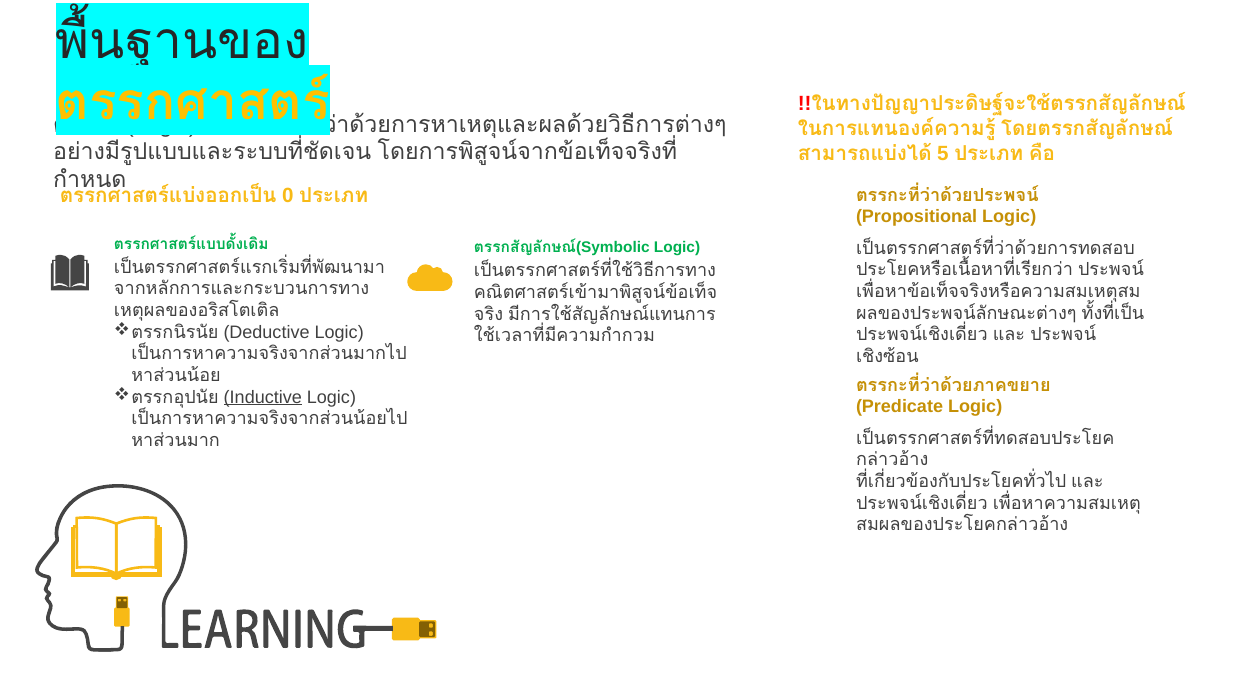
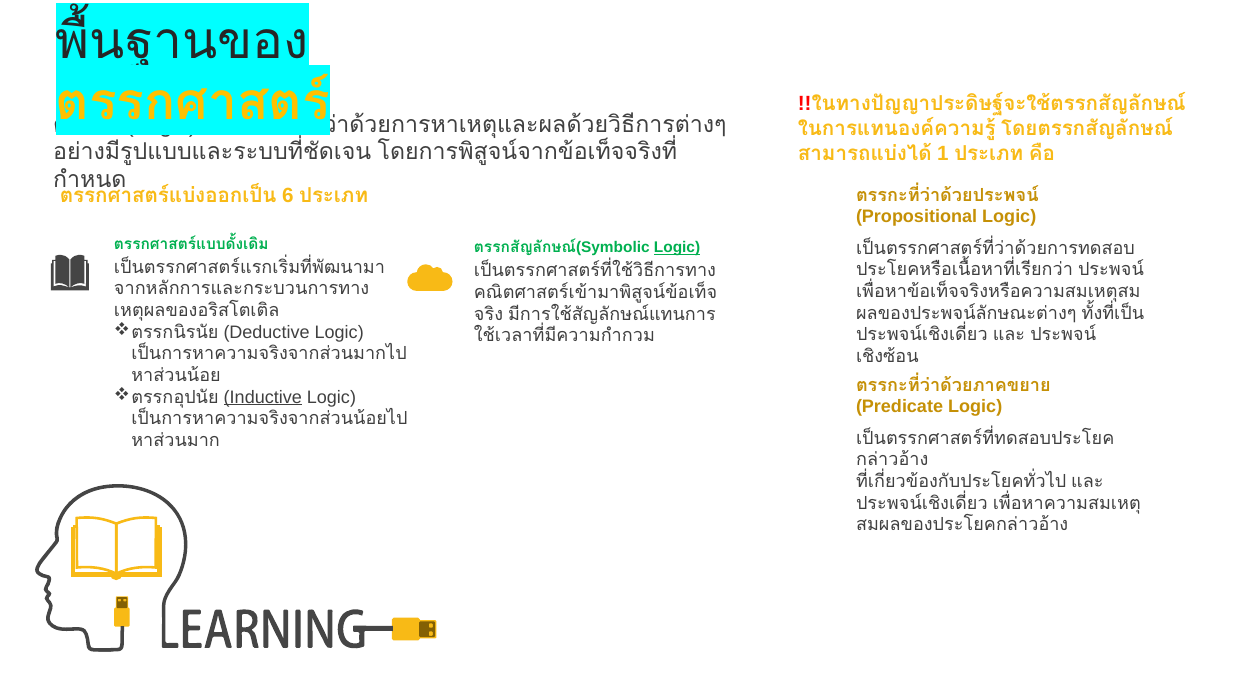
5: 5 -> 1
0: 0 -> 6
Logic at (677, 248) underline: none -> present
